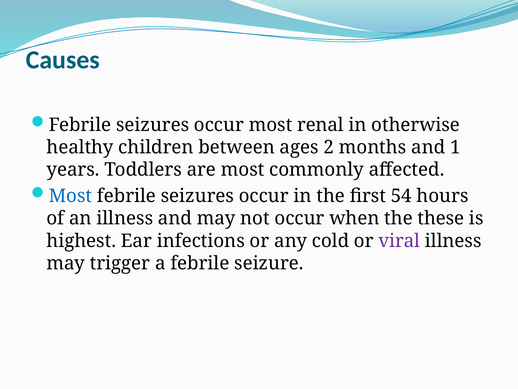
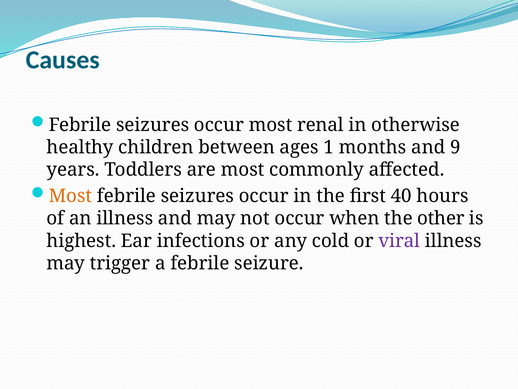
2: 2 -> 1
1: 1 -> 9
Most at (70, 196) colour: blue -> orange
54: 54 -> 40
these: these -> other
